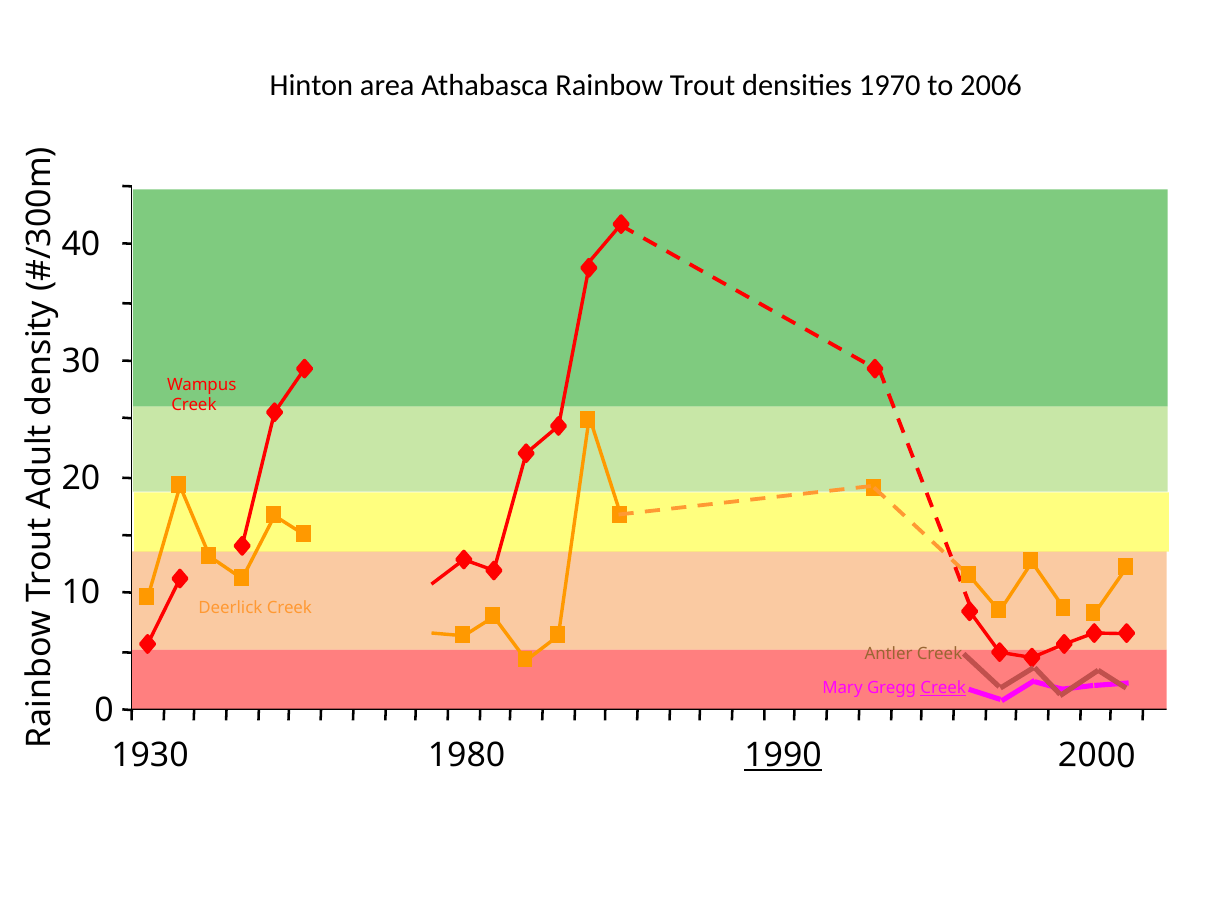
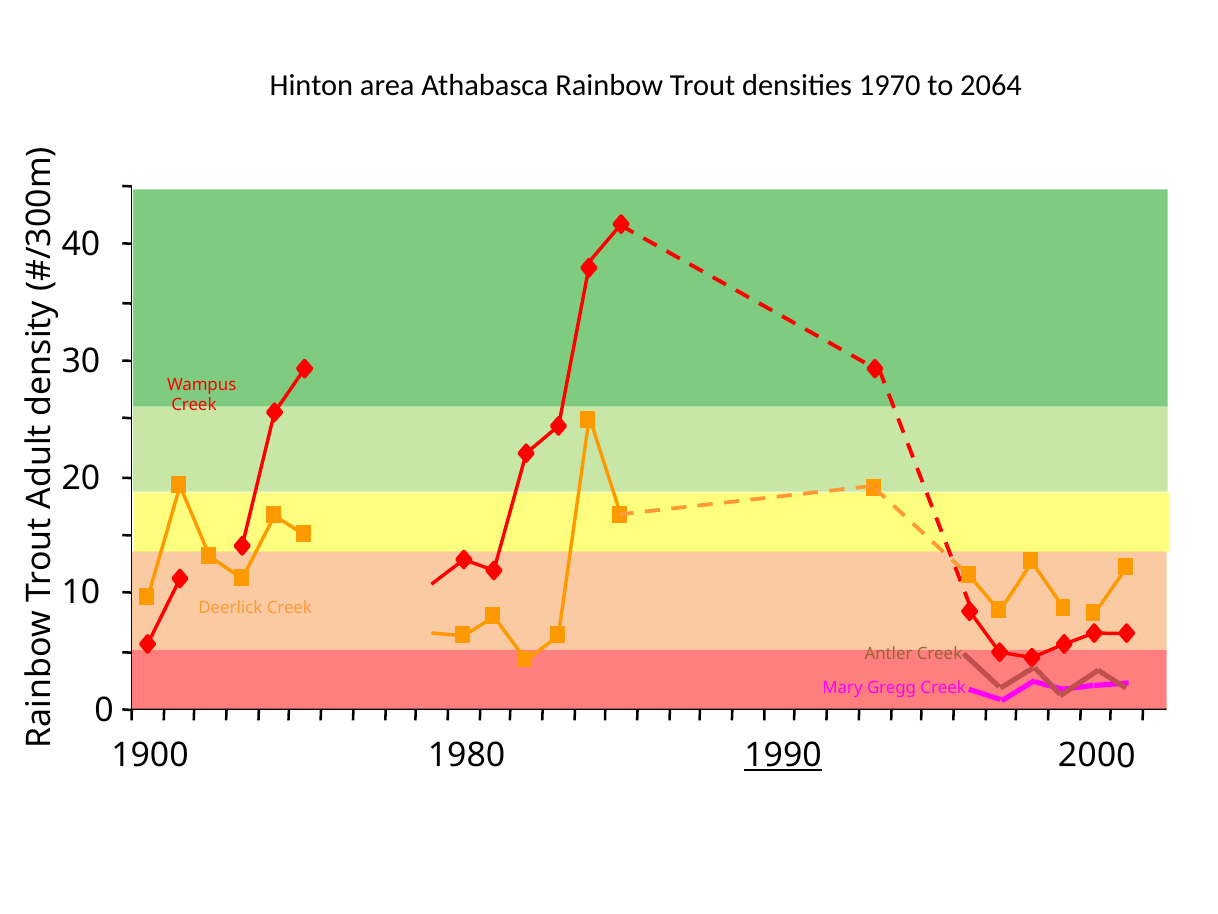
2006: 2006 -> 2064
Creek at (943, 687) underline: present -> none
1930: 1930 -> 1900
